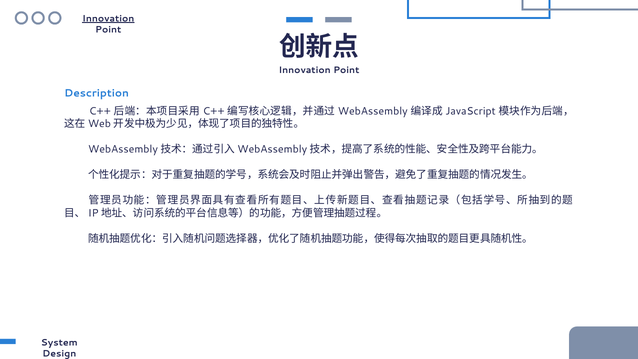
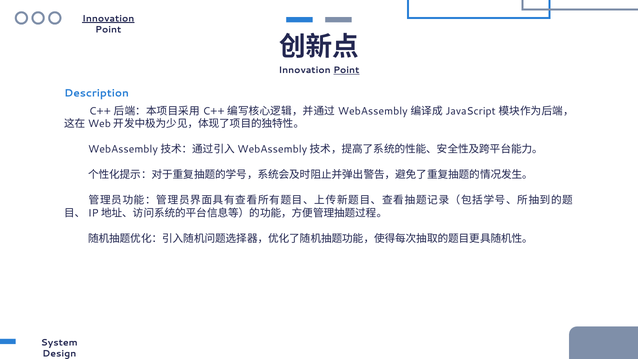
Point at (346, 70) underline: none -> present
